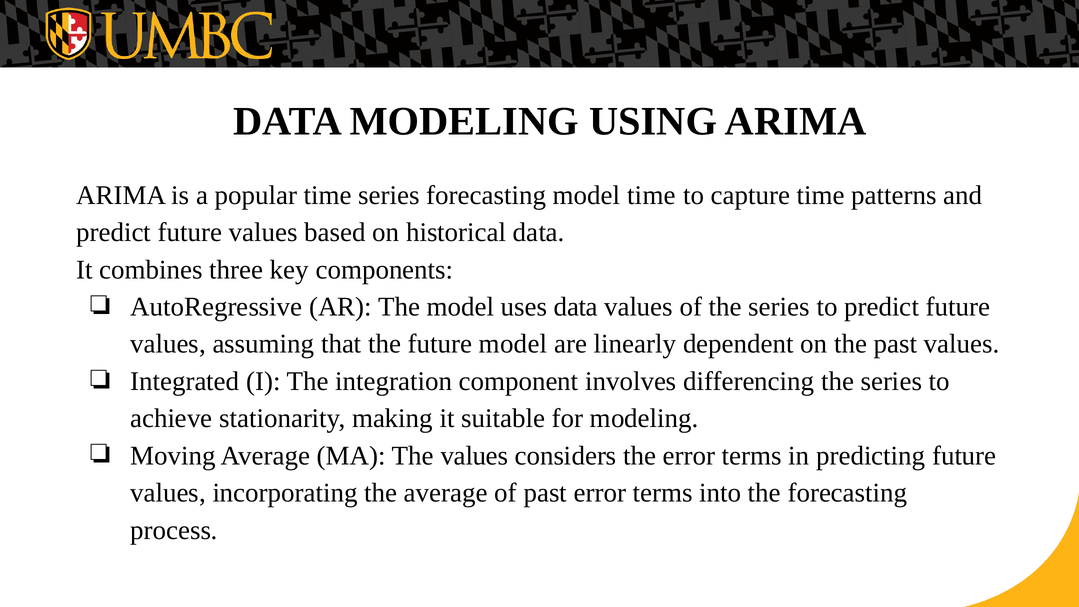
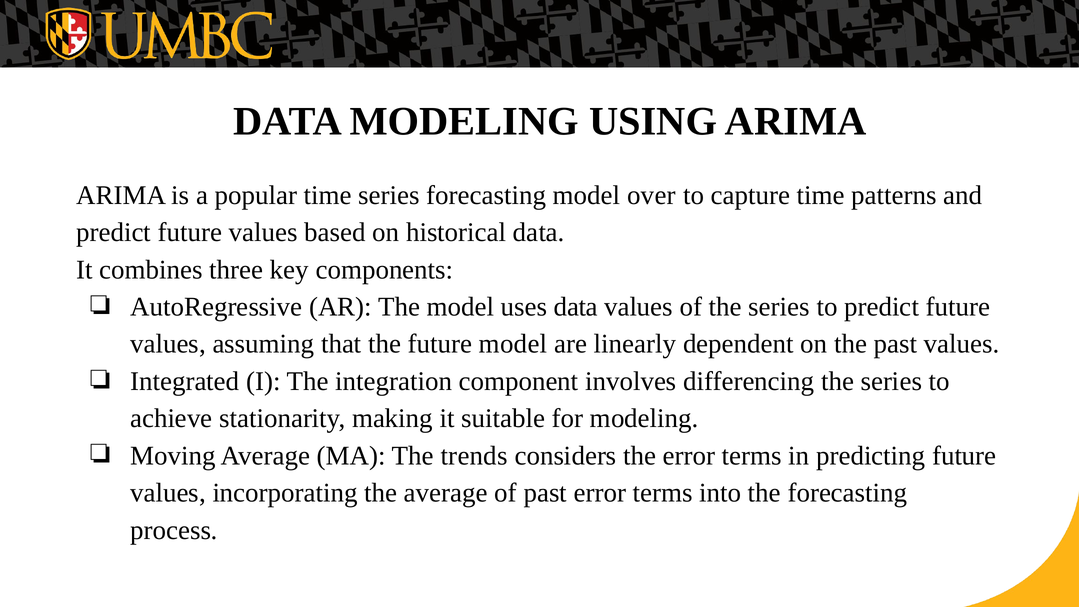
model time: time -> over
The values: values -> trends
